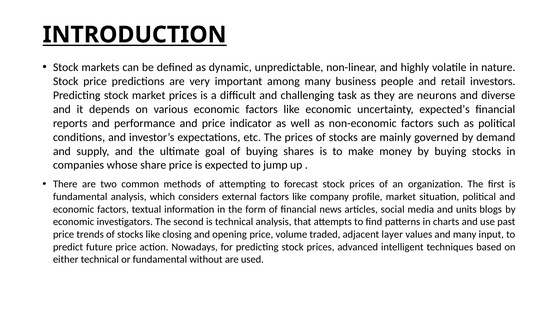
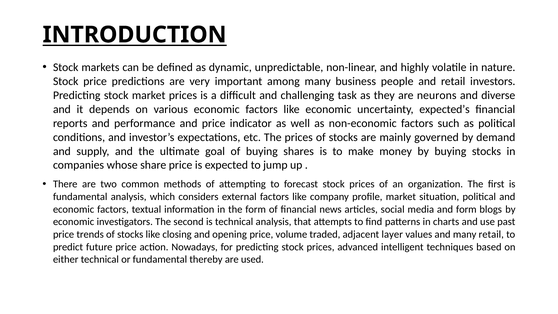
and units: units -> form
many input: input -> retail
without: without -> thereby
